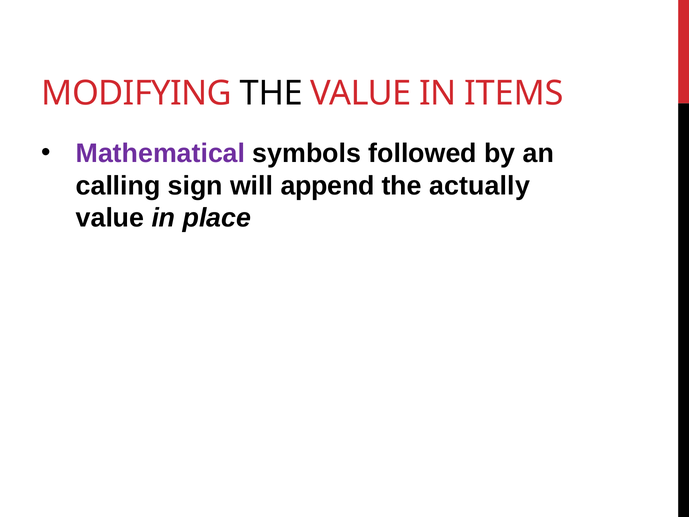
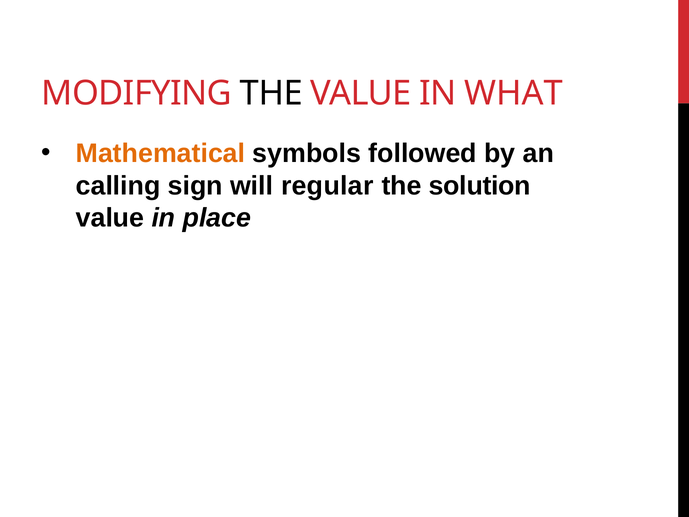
ITEMS: ITEMS -> WHAT
Mathematical colour: purple -> orange
append: append -> regular
actually: actually -> solution
